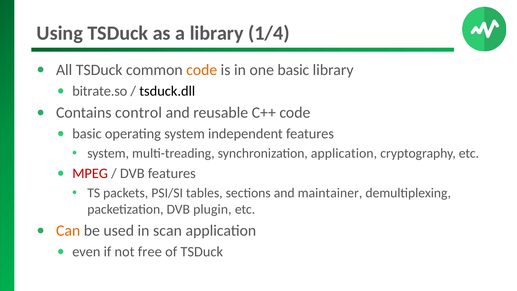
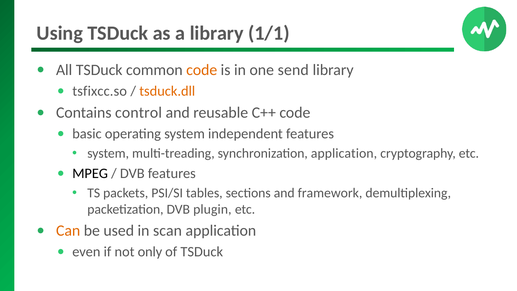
1/4: 1/4 -> 1/1
one basic: basic -> send
bitrate.so: bitrate.so -> tsfixcc.so
tsduck.dll colour: black -> orange
MPEG colour: red -> black
maintainer: maintainer -> framework
free: free -> only
